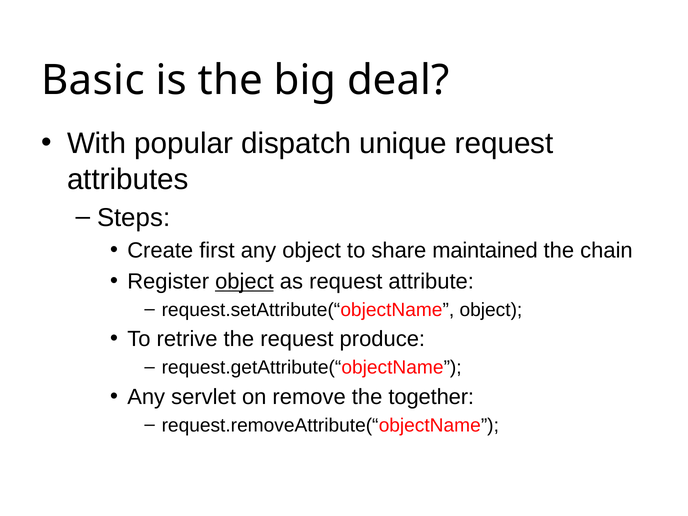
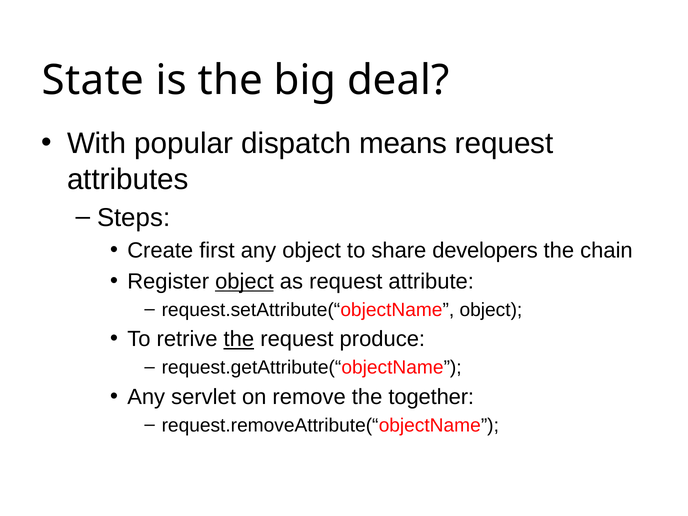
Basic: Basic -> State
unique: unique -> means
maintained: maintained -> developers
the at (239, 339) underline: none -> present
